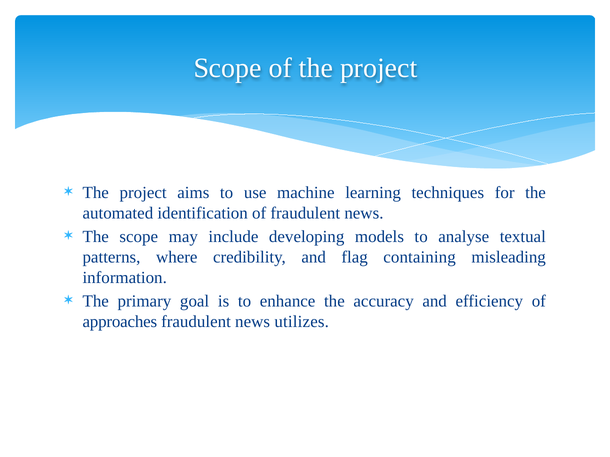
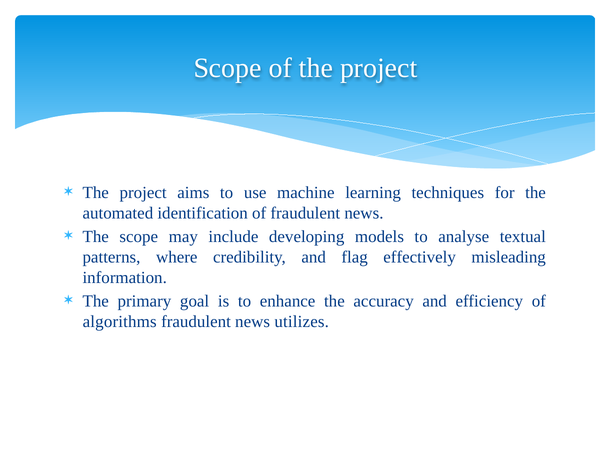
containing: containing -> effectively
approaches: approaches -> algorithms
